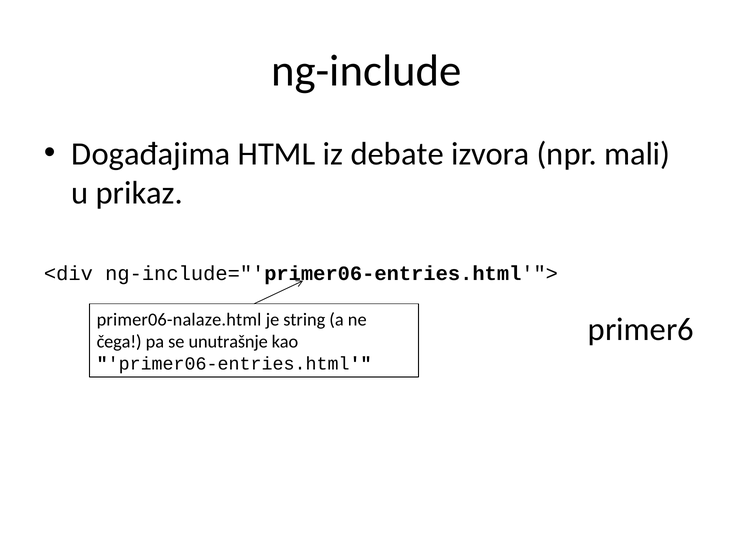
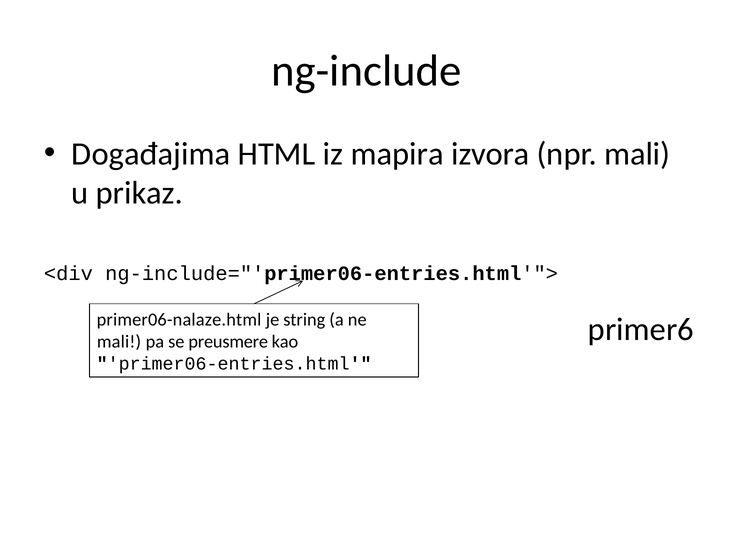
debate: debate -> mapira
čega at (119, 342): čega -> mali
unutrašnje: unutrašnje -> preusmere
